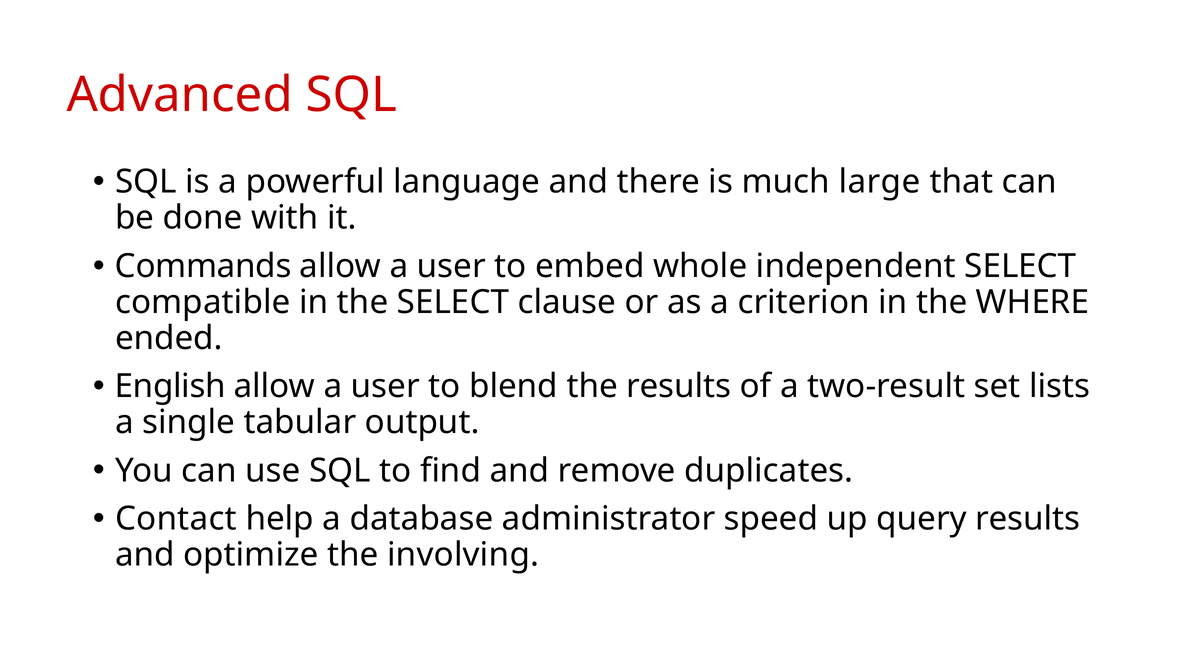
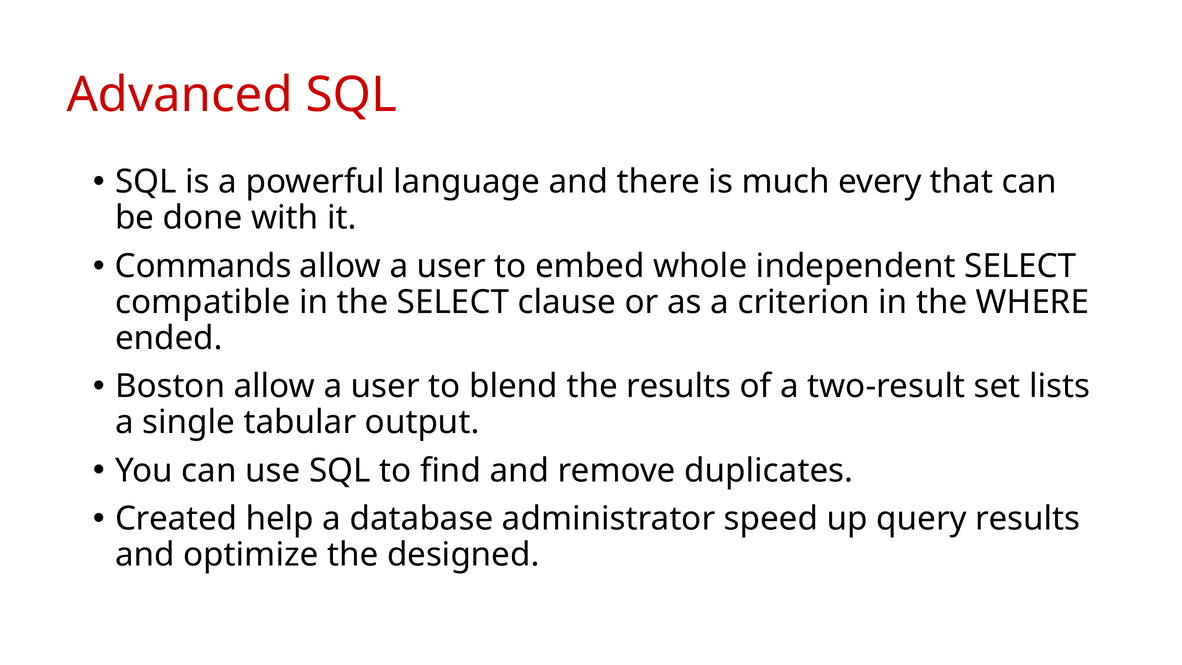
large: large -> every
English: English -> Boston
Contact: Contact -> Created
involving: involving -> designed
